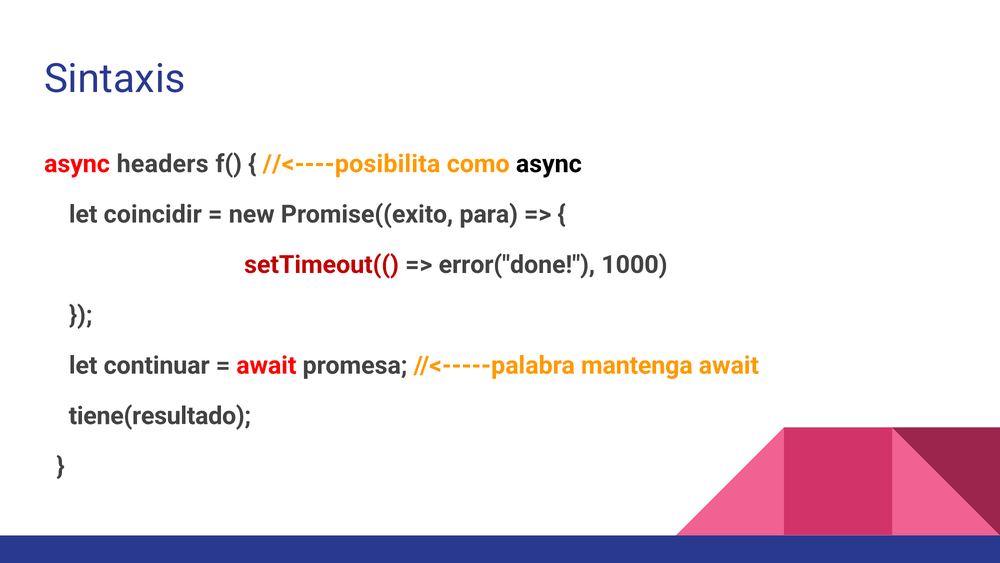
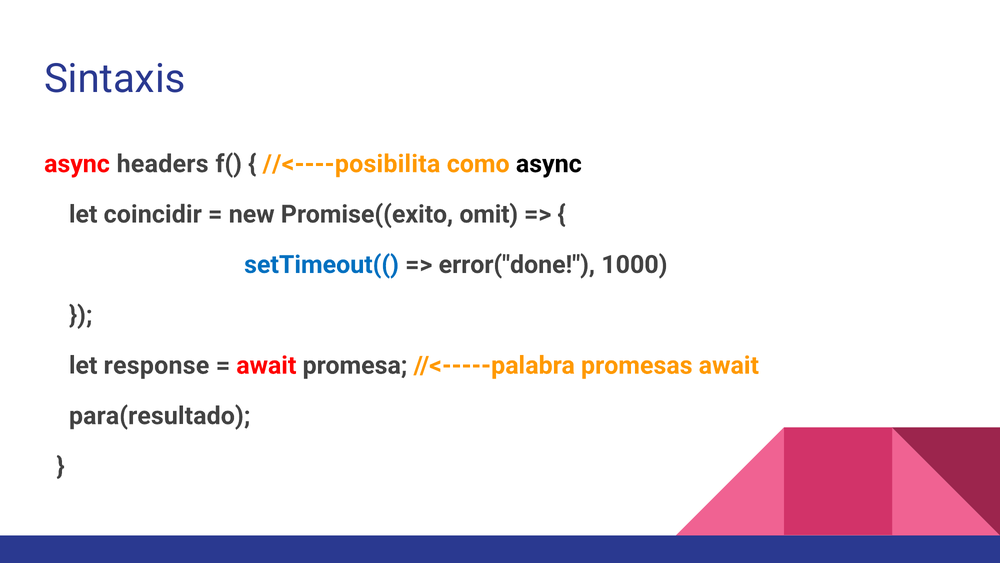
para: para -> omit
setTimeout(( colour: red -> blue
continuar: continuar -> response
mantenga: mantenga -> promesas
tiene(resultado: tiene(resultado -> para(resultado
